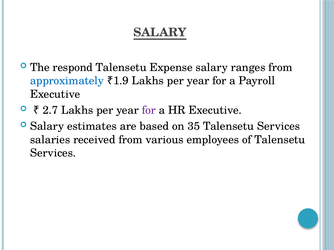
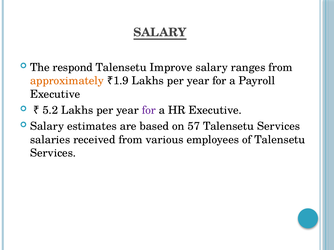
Expense: Expense -> Improve
approximately colour: blue -> orange
2.7: 2.7 -> 5.2
35: 35 -> 57
